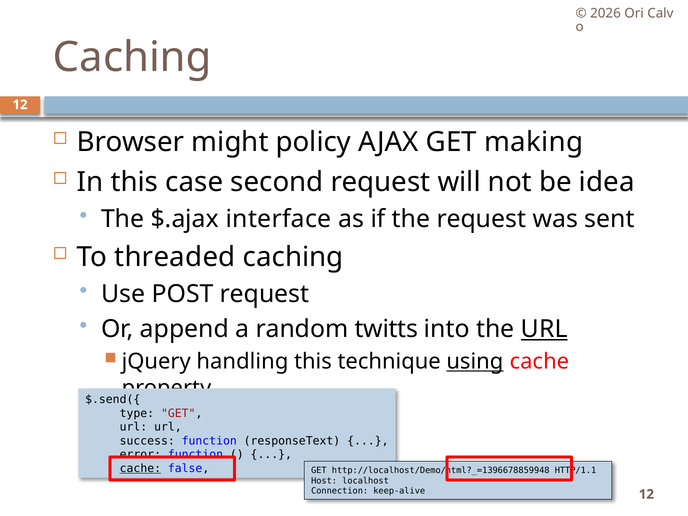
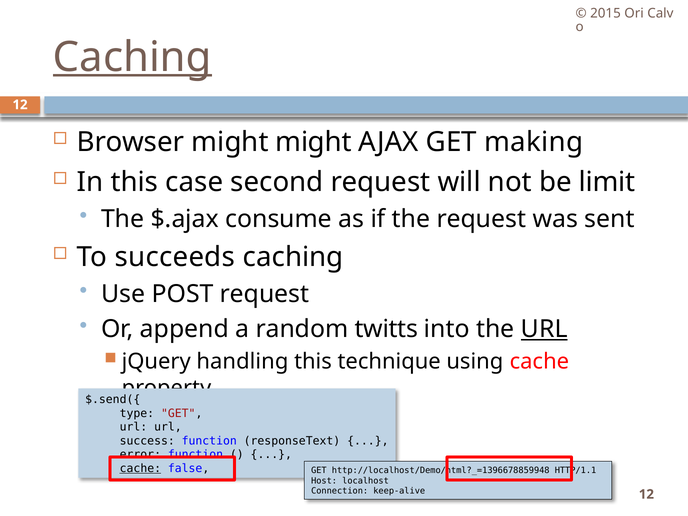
2026: 2026 -> 2015
Caching at (132, 57) underline: none -> present
might policy: policy -> might
idea: idea -> limit
interface: interface -> consume
threaded: threaded -> succeeds
using underline: present -> none
